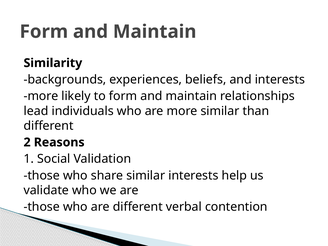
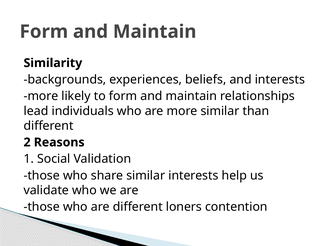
verbal: verbal -> loners
